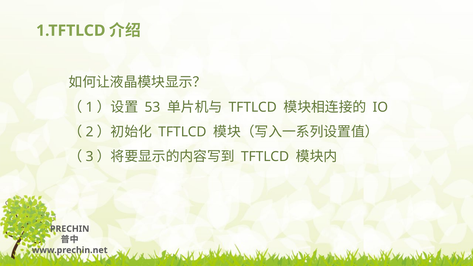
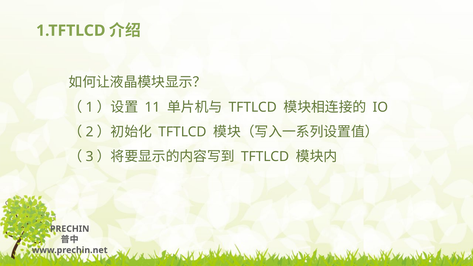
53: 53 -> 11
